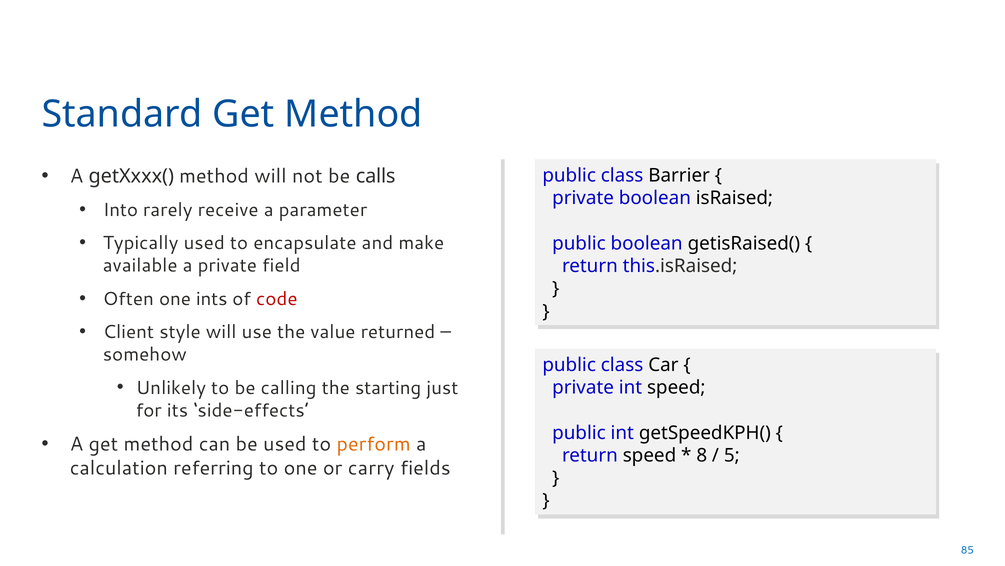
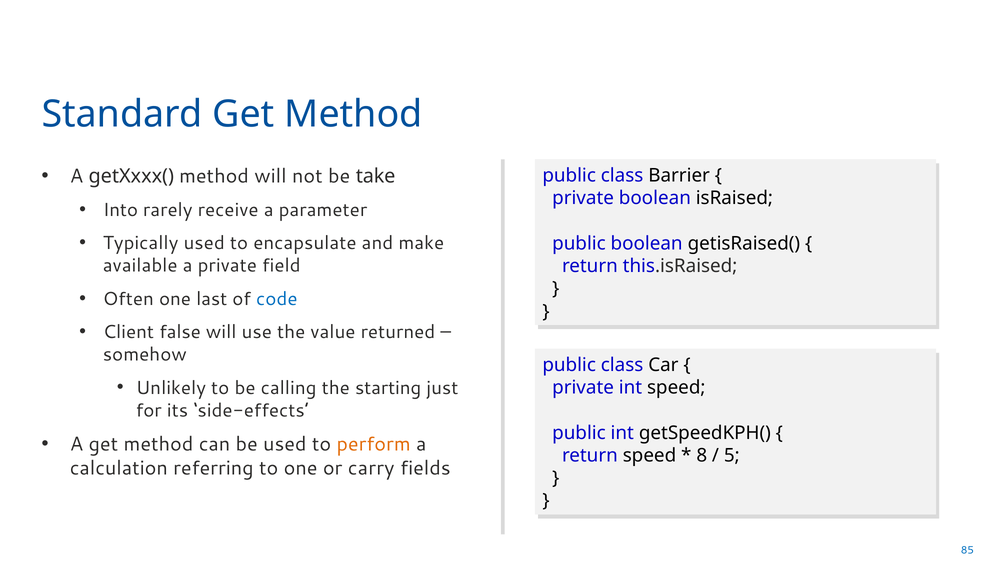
calls: calls -> take
ints: ints -> last
code colour: red -> blue
style: style -> false
